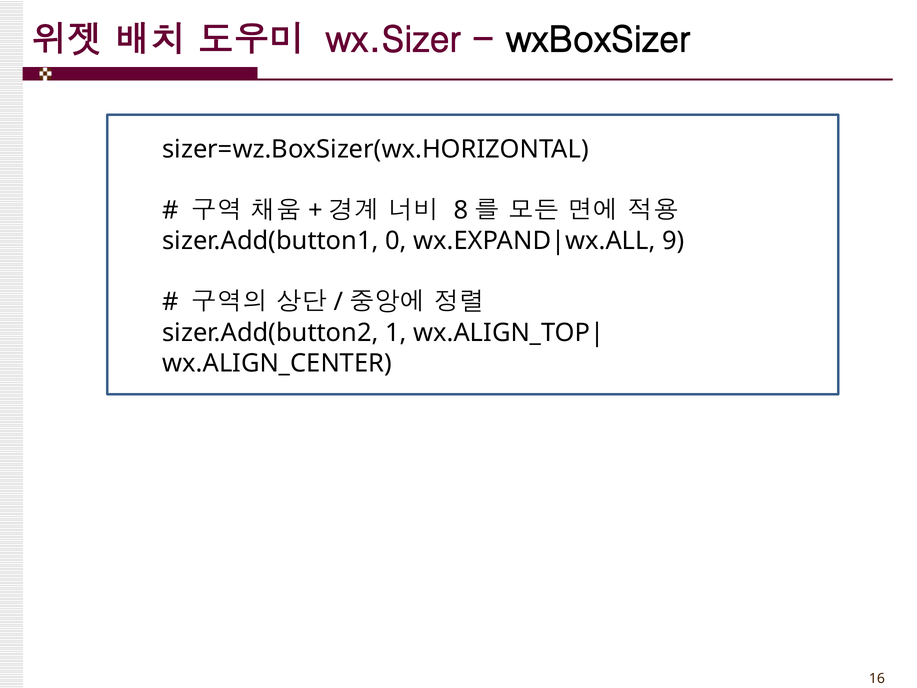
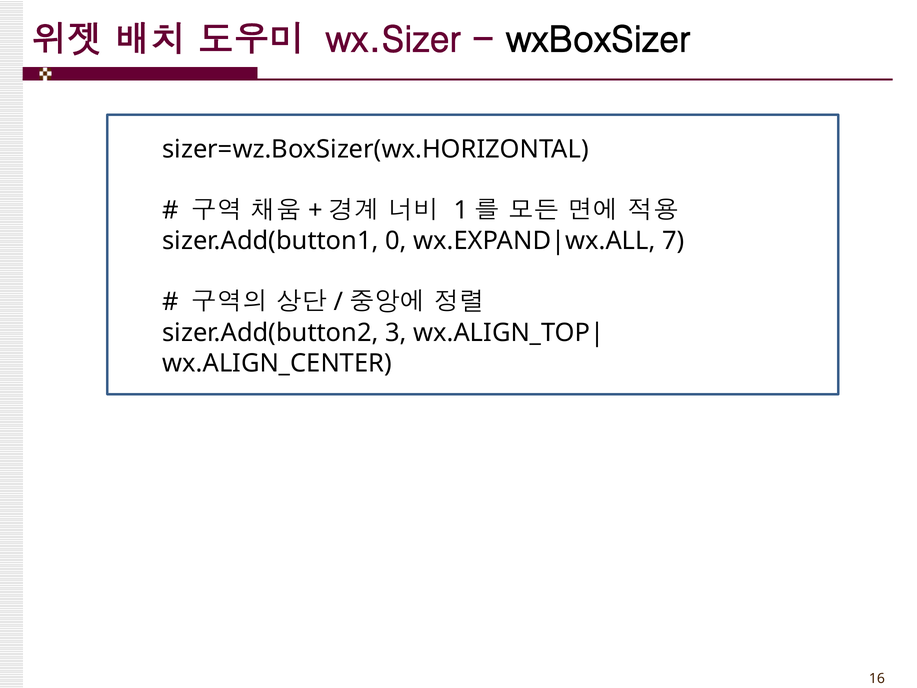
8: 8 -> 1
9: 9 -> 7
1: 1 -> 3
